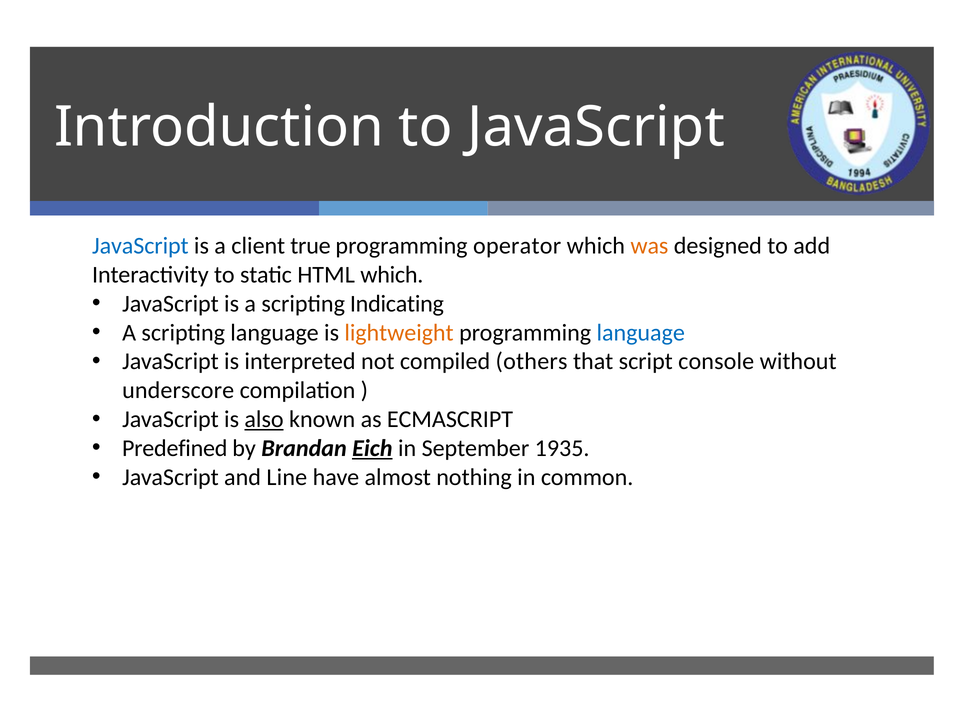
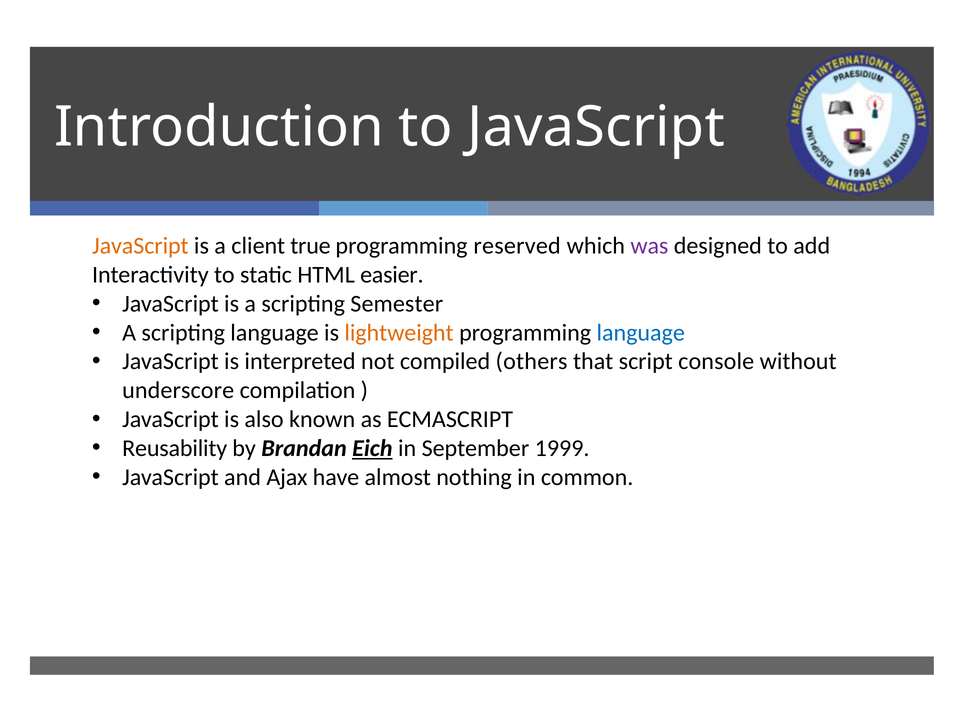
JavaScript at (140, 246) colour: blue -> orange
operator: operator -> reserved
was colour: orange -> purple
HTML which: which -> easier
Indicating: Indicating -> Semester
also underline: present -> none
Predefined: Predefined -> Reusability
1935: 1935 -> 1999
Line: Line -> Ajax
